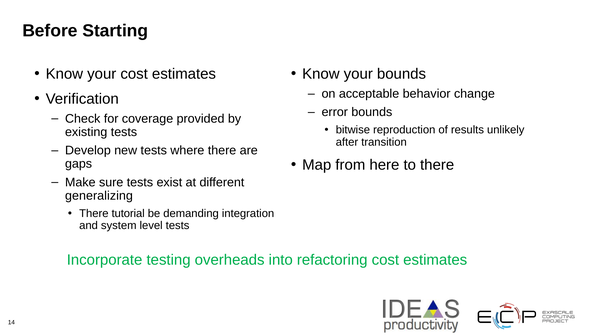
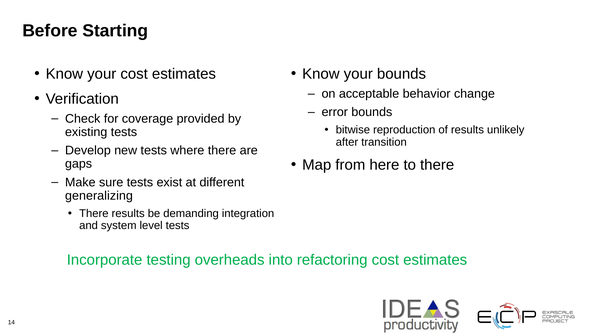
There tutorial: tutorial -> results
